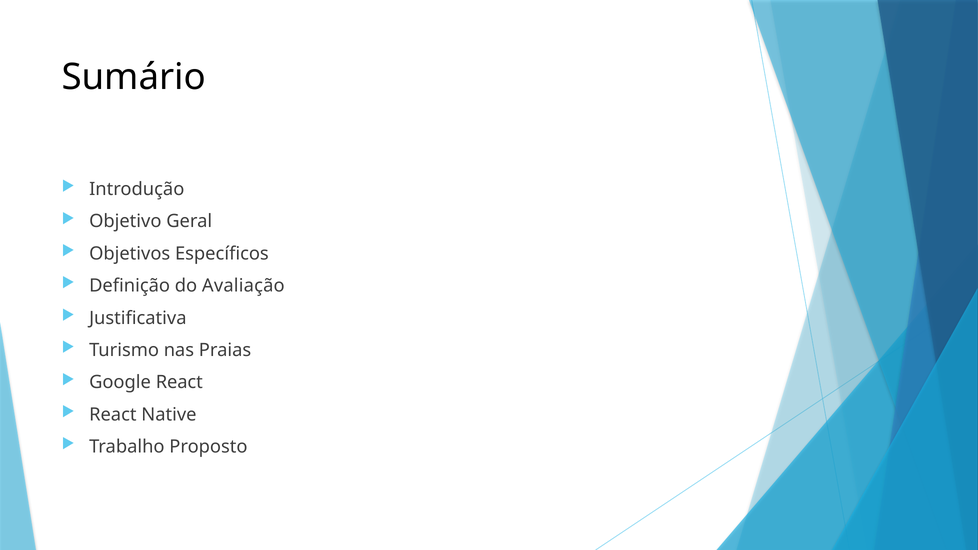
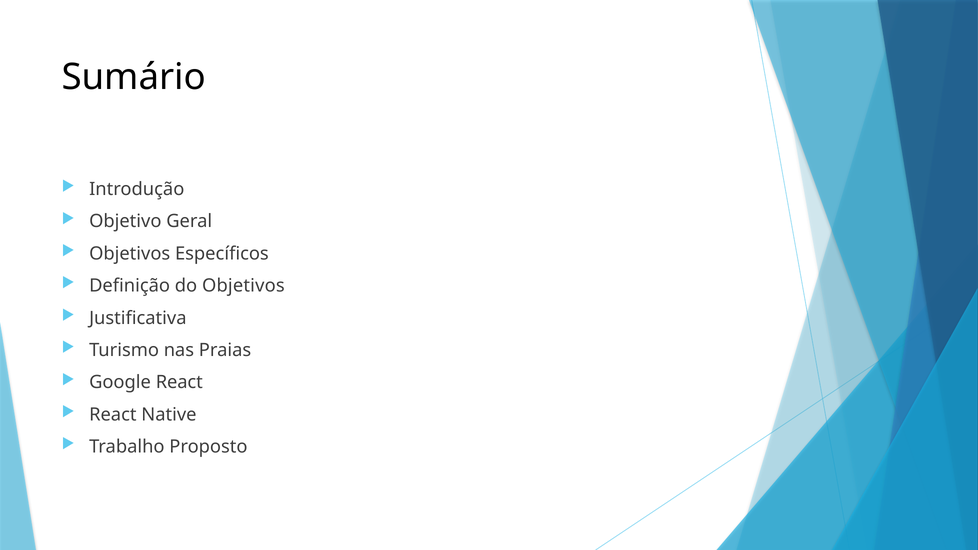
do Avaliação: Avaliação -> Objetivos
